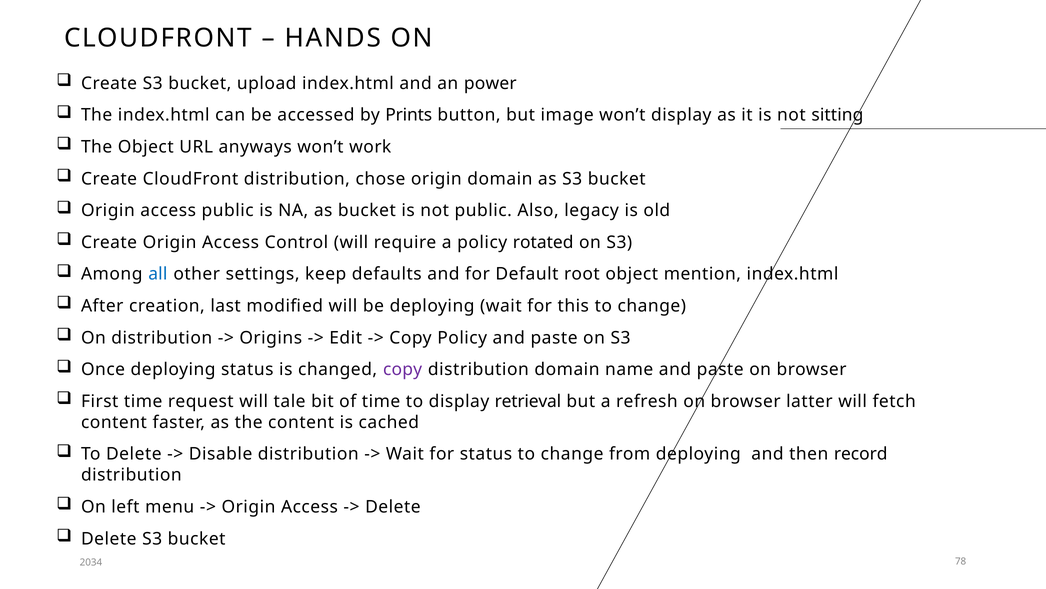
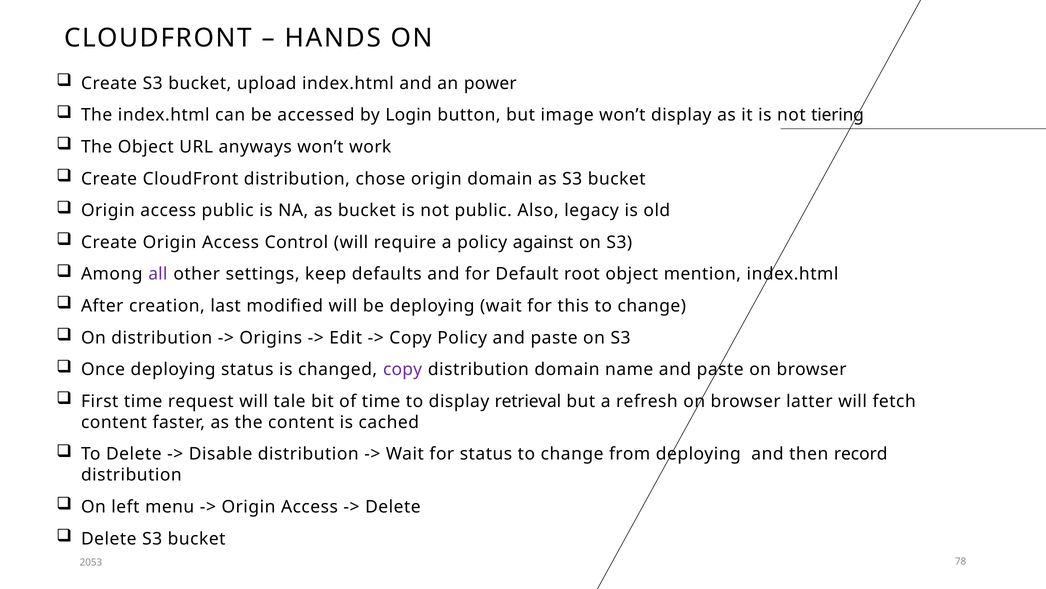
Prints: Prints -> Login
sitting: sitting -> tiering
rotated: rotated -> against
all colour: blue -> purple
2034: 2034 -> 2053
